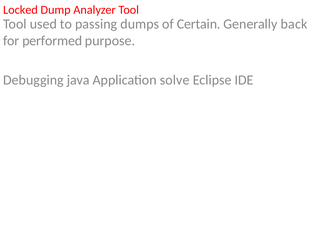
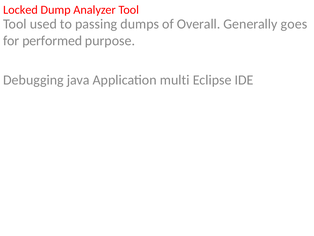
Certain: Certain -> Overall
back: back -> goes
solve: solve -> multi
